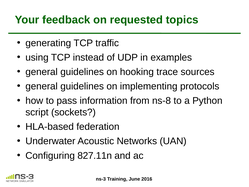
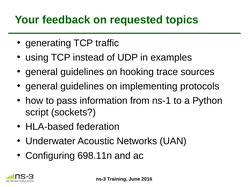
ns-8: ns-8 -> ns-1
827.11n: 827.11n -> 698.11n
